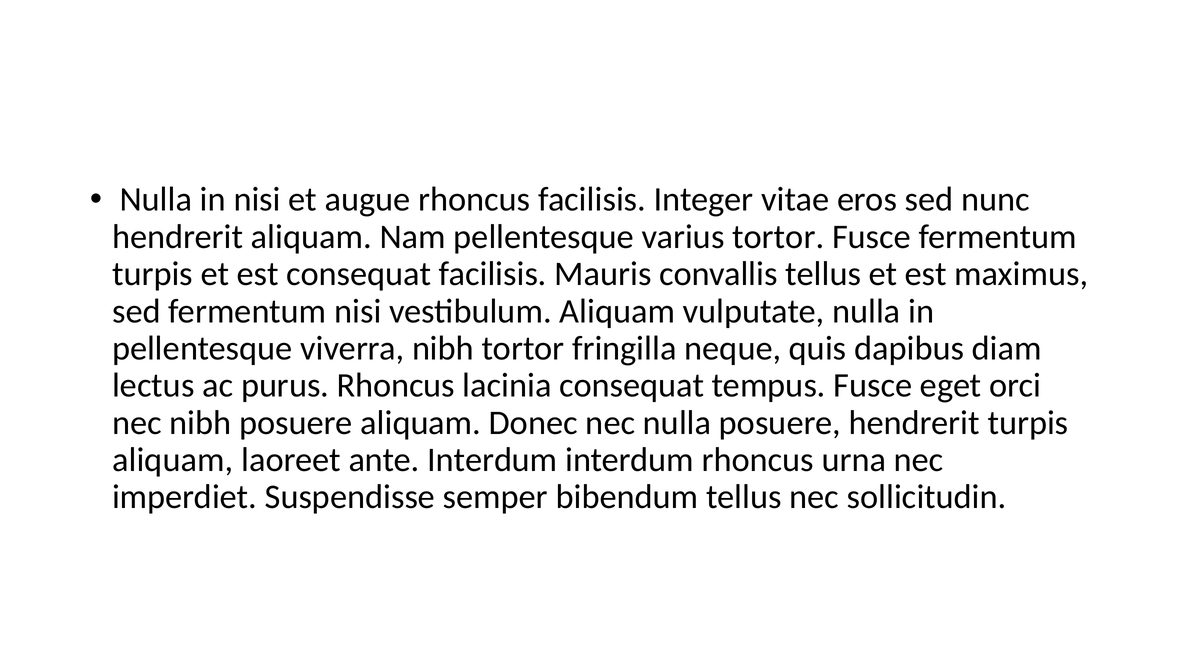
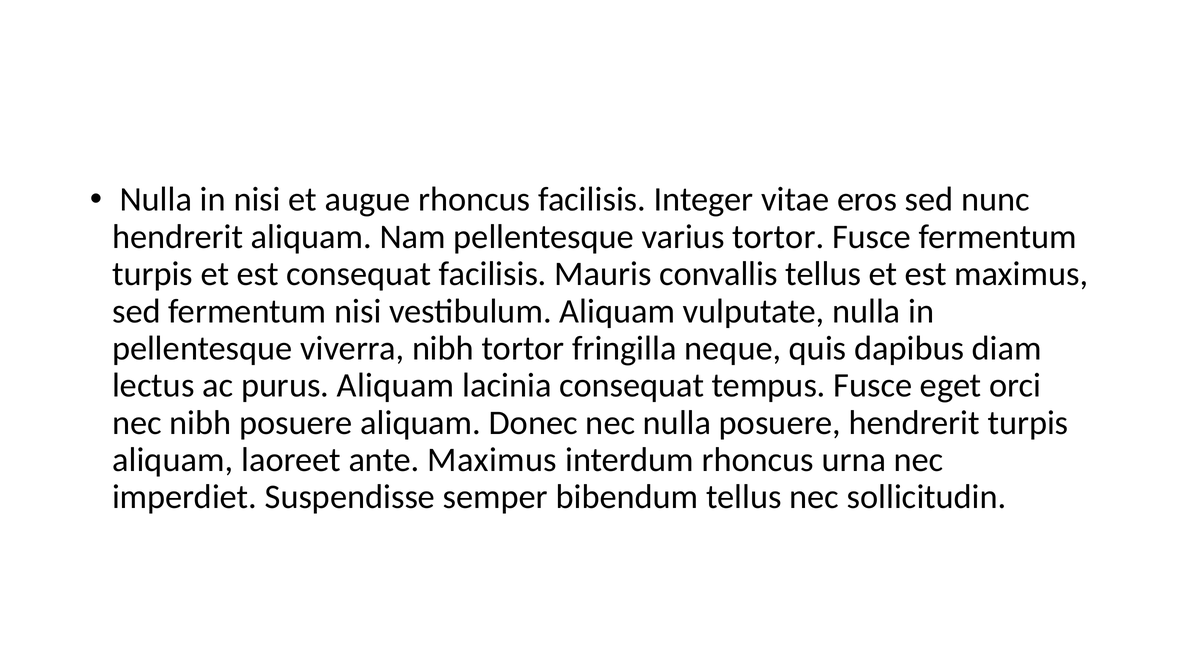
purus Rhoncus: Rhoncus -> Aliquam
ante Interdum: Interdum -> Maximus
